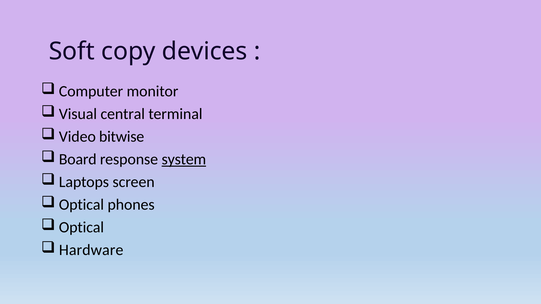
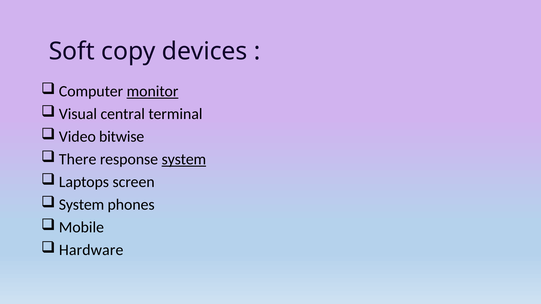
monitor underline: none -> present
Board: Board -> There
Optical at (81, 205): Optical -> System
Optical at (81, 228): Optical -> Mobile
